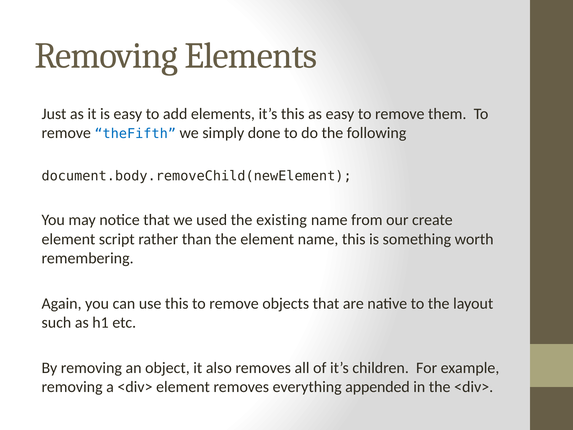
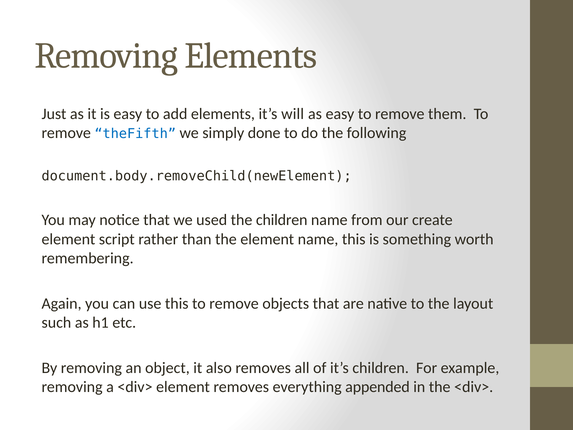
it’s this: this -> will
the existing: existing -> children
